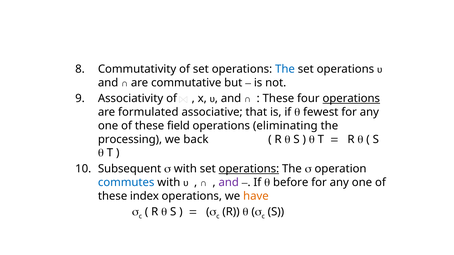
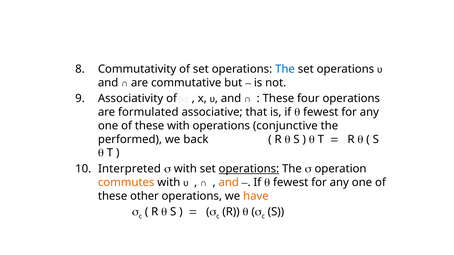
operations at (351, 99) underline: present -> none
these field: field -> with
eliminating: eliminating -> conjunctive
processing: processing -> performed
Subsequent: Subsequent -> Interpreted
commutes colour: blue -> orange
and at (229, 183) colour: purple -> orange
before at (291, 183): before -> fewest
index: index -> other
